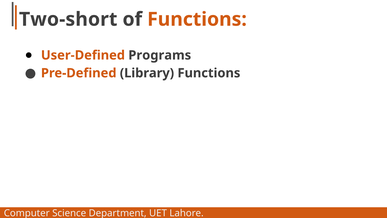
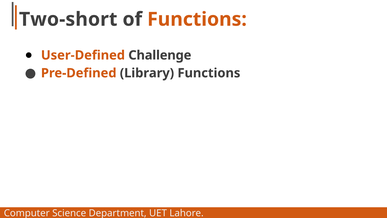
Programs: Programs -> Challenge
